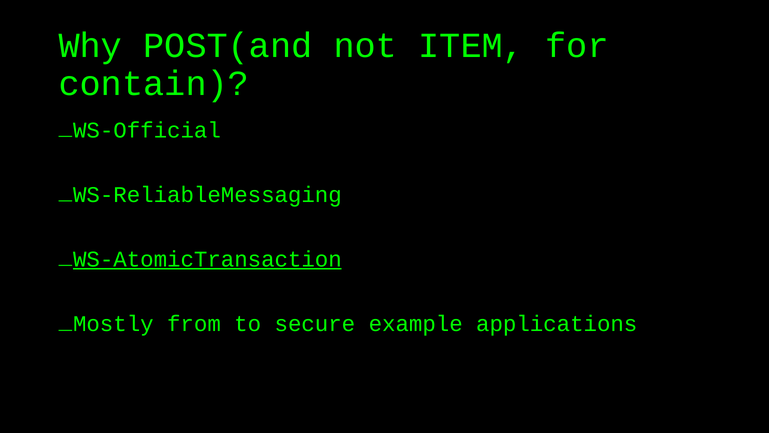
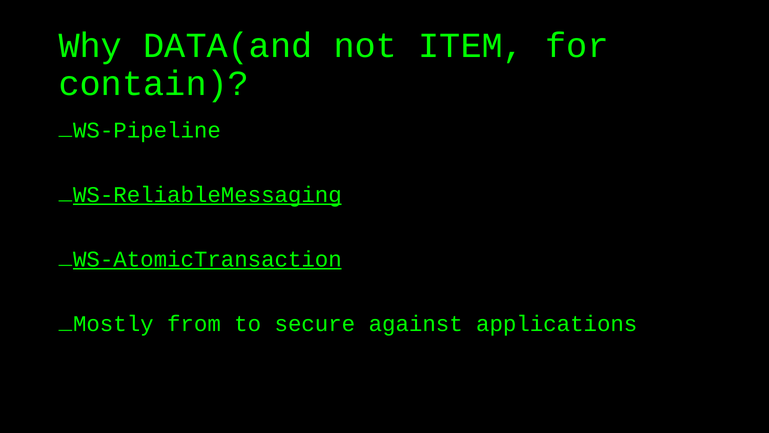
POST(and: POST(and -> DATA(and
WS-Official: WS-Official -> WS-Pipeline
WS-ReliableMessaging underline: none -> present
example: example -> against
